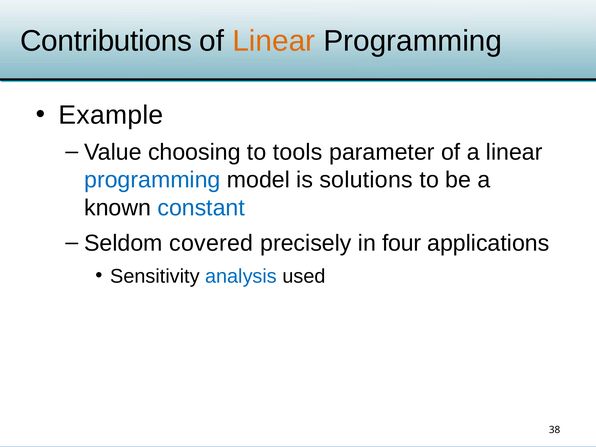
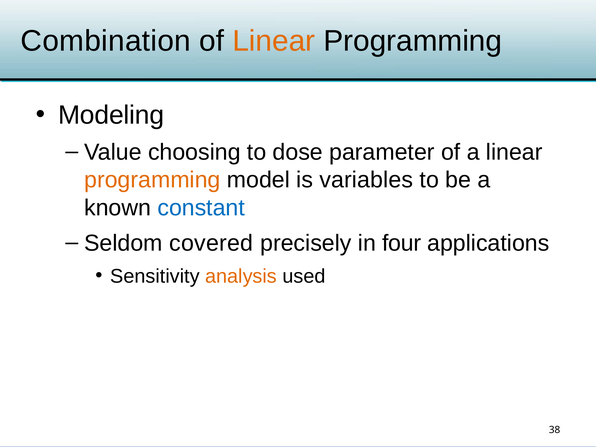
Contributions: Contributions -> Combination
Example: Example -> Modeling
tools: tools -> dose
programming at (152, 180) colour: blue -> orange
solutions: solutions -> variables
analysis colour: blue -> orange
